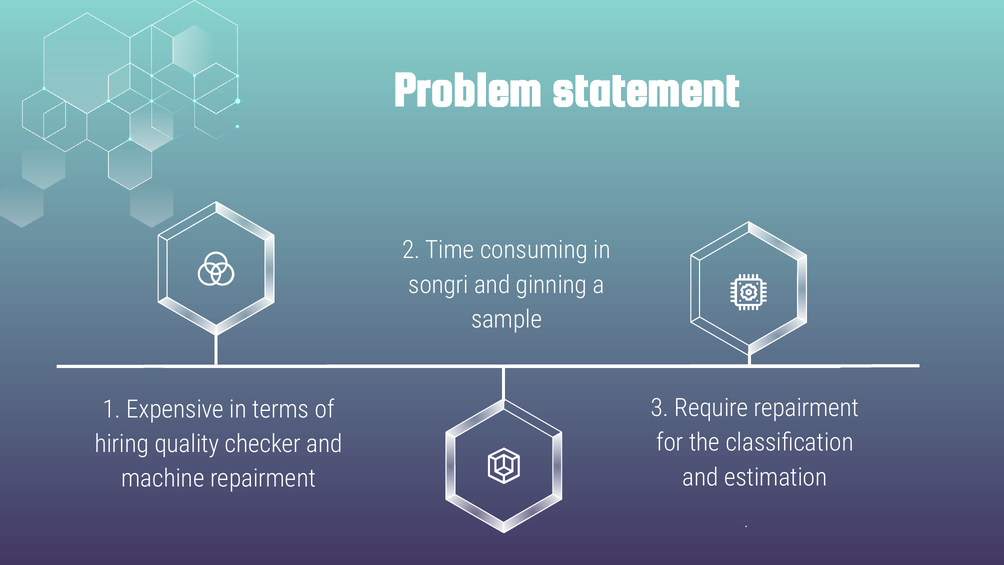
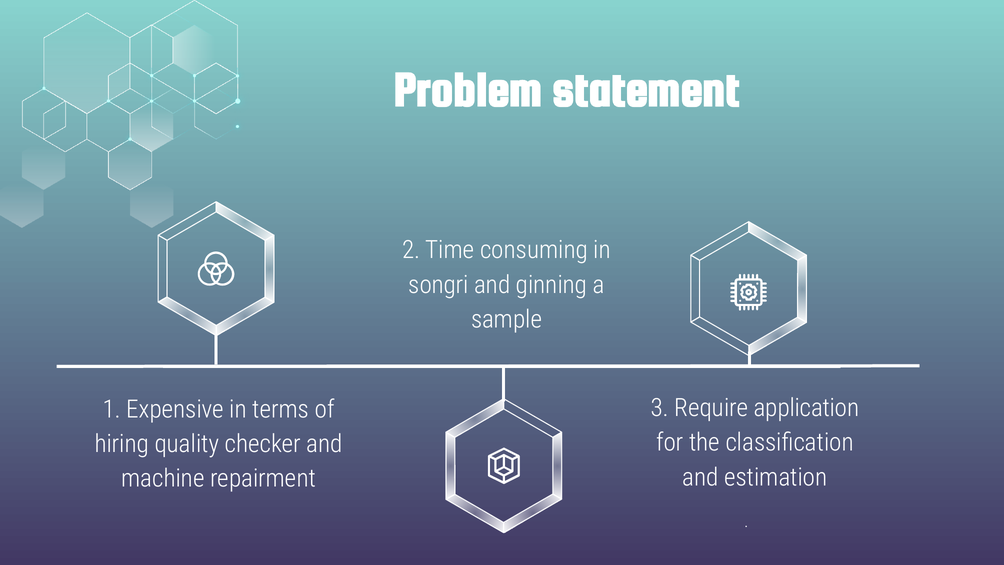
Require repairment: repairment -> application
